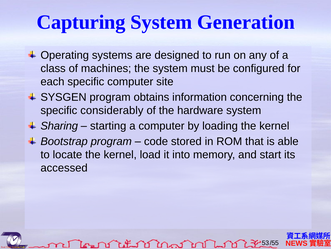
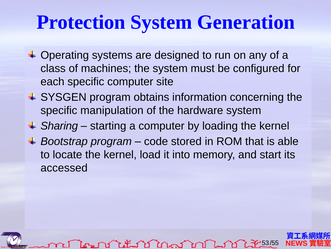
Capturing: Capturing -> Protection
considerably: considerably -> manipulation
